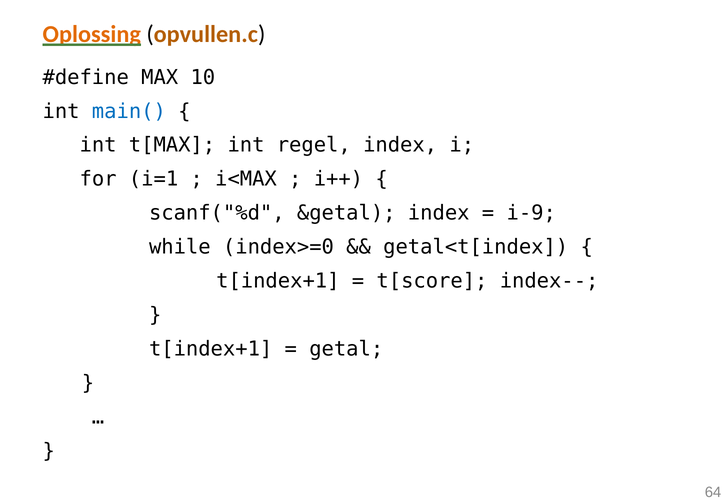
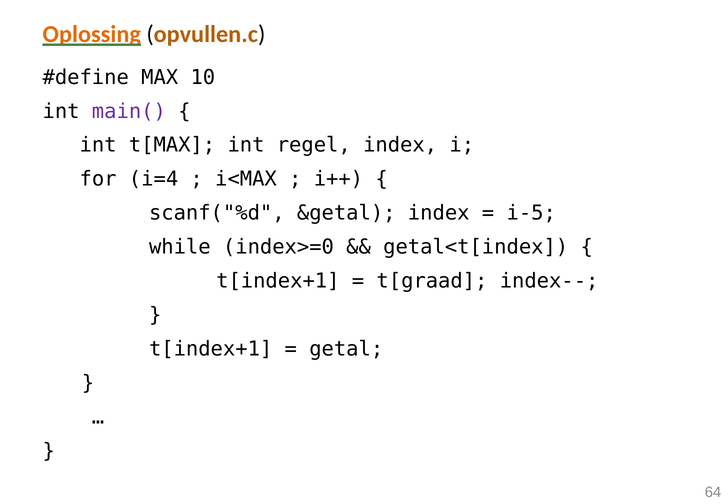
main( colour: blue -> purple
i=1: i=1 -> i=4
i-9: i-9 -> i-5
t[score: t[score -> t[graad
